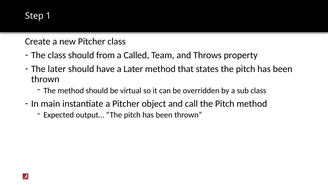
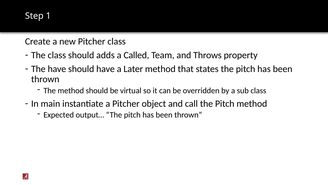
from: from -> adds
The later: later -> have
